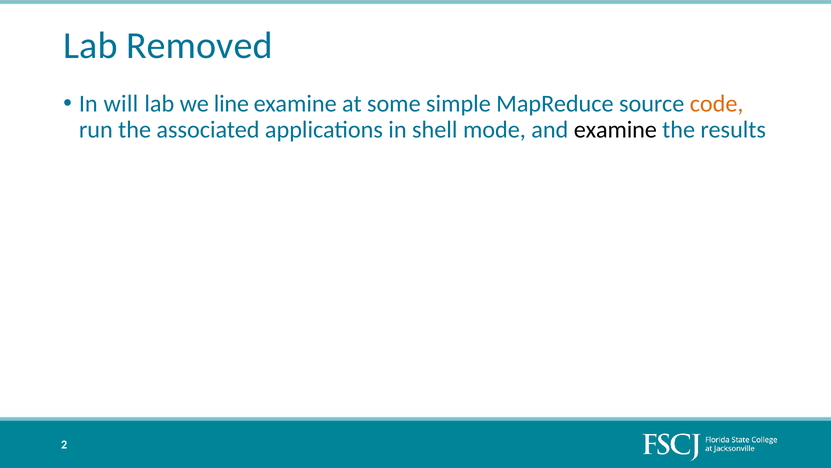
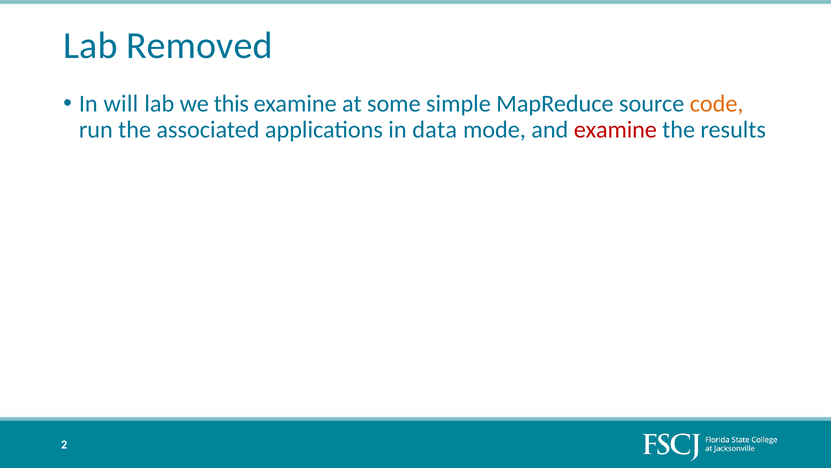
line: line -> this
shell: shell -> data
examine at (615, 130) colour: black -> red
